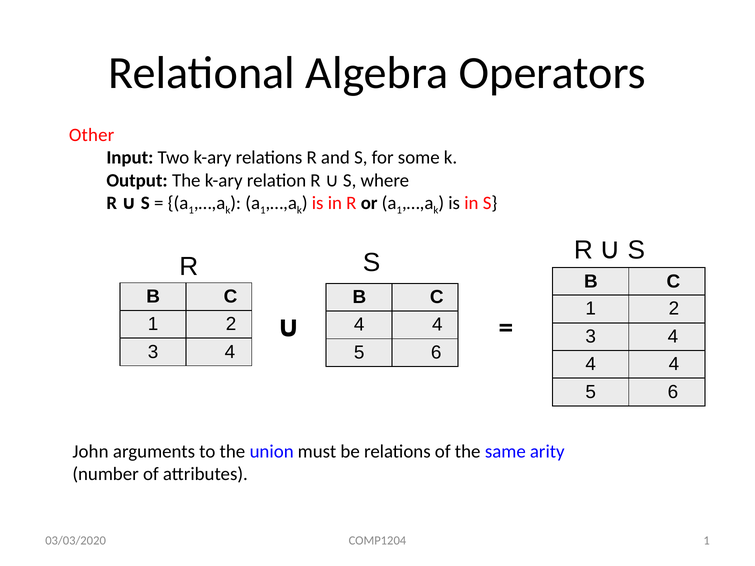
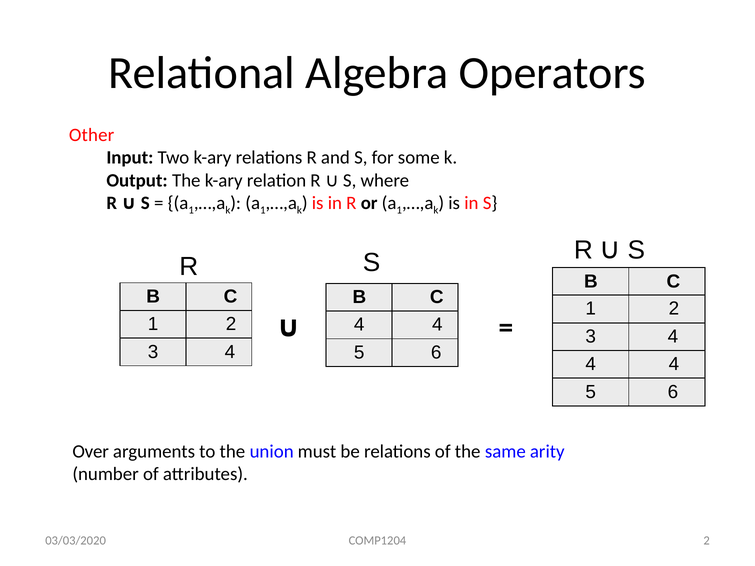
John: John -> Over
COMP1204 1: 1 -> 2
